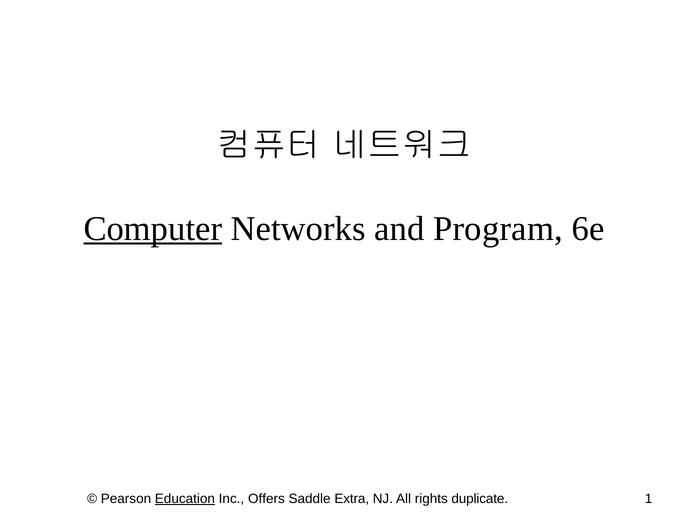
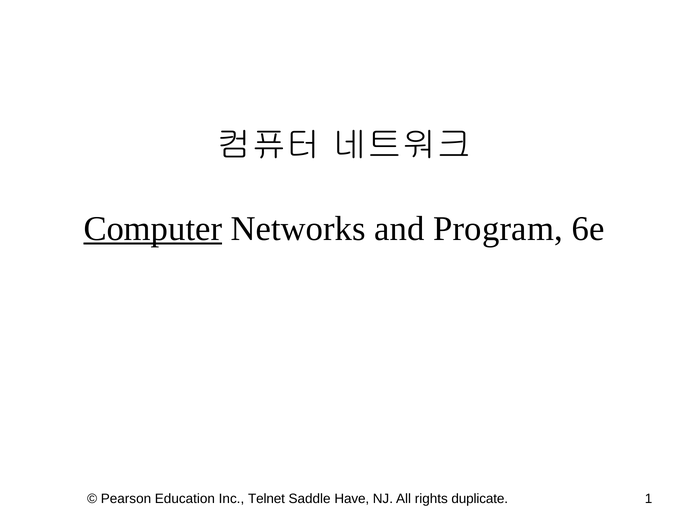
Education underline: present -> none
Offers: Offers -> Telnet
Extra: Extra -> Have
